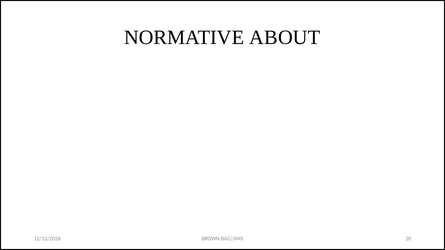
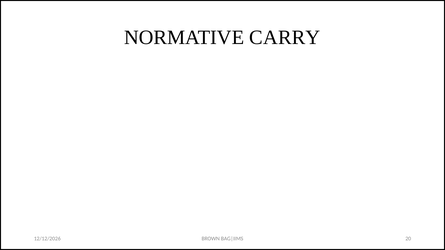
ABOUT: ABOUT -> CARRY
